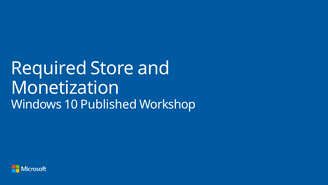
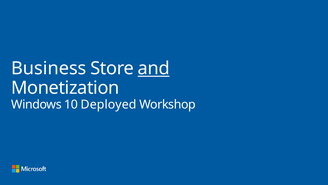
Required: Required -> Business
and underline: none -> present
Published: Published -> Deployed
